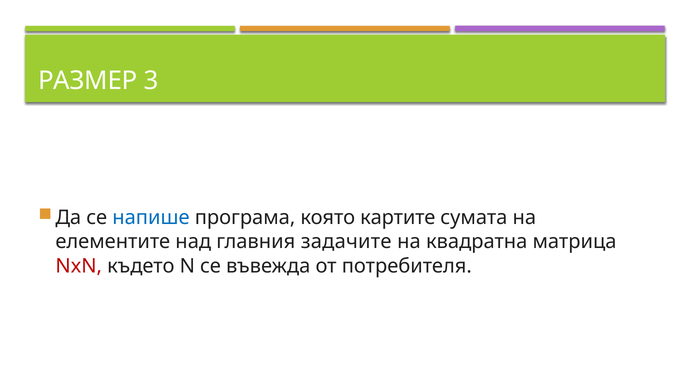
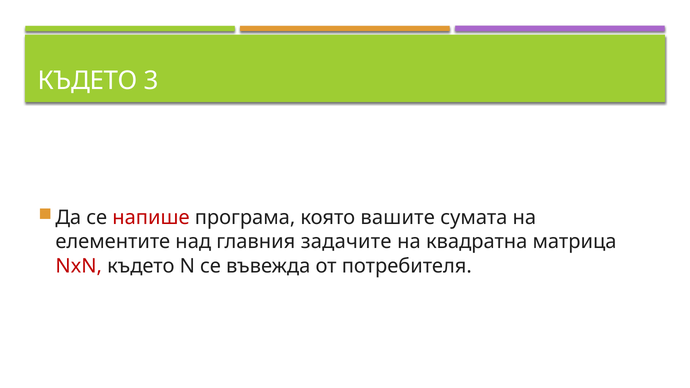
РАЗМЕР at (88, 81): РАЗМЕР -> КЪДЕТО
напише colour: blue -> red
картите: картите -> вашите
